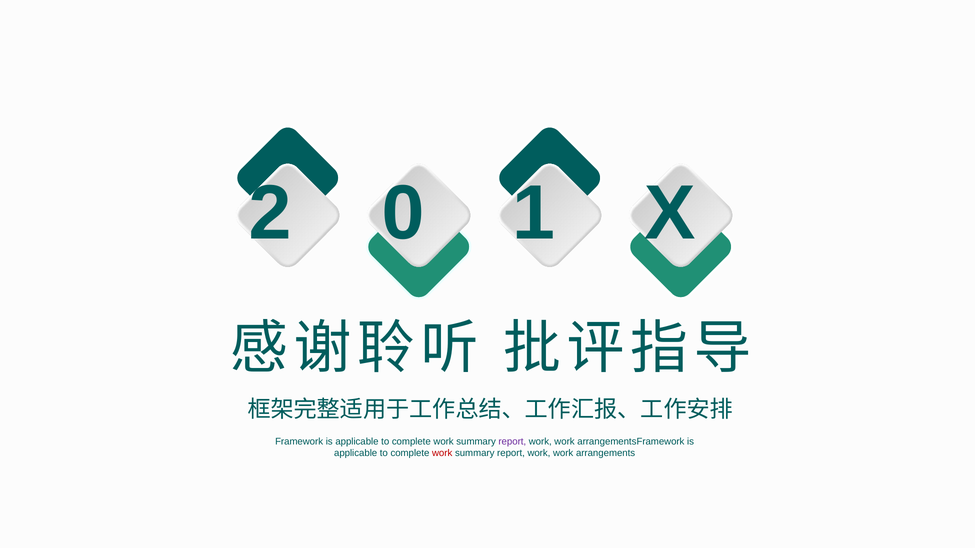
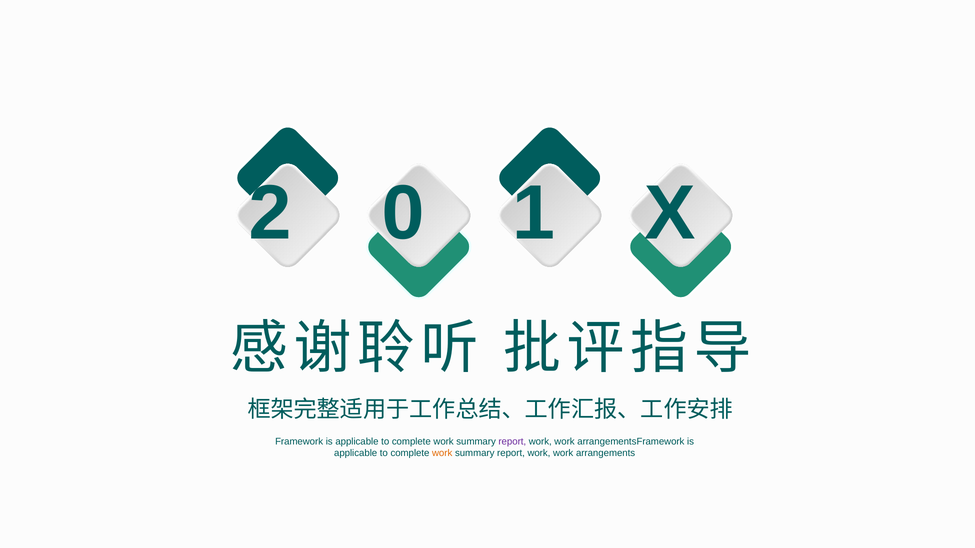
work at (442, 453) colour: red -> orange
